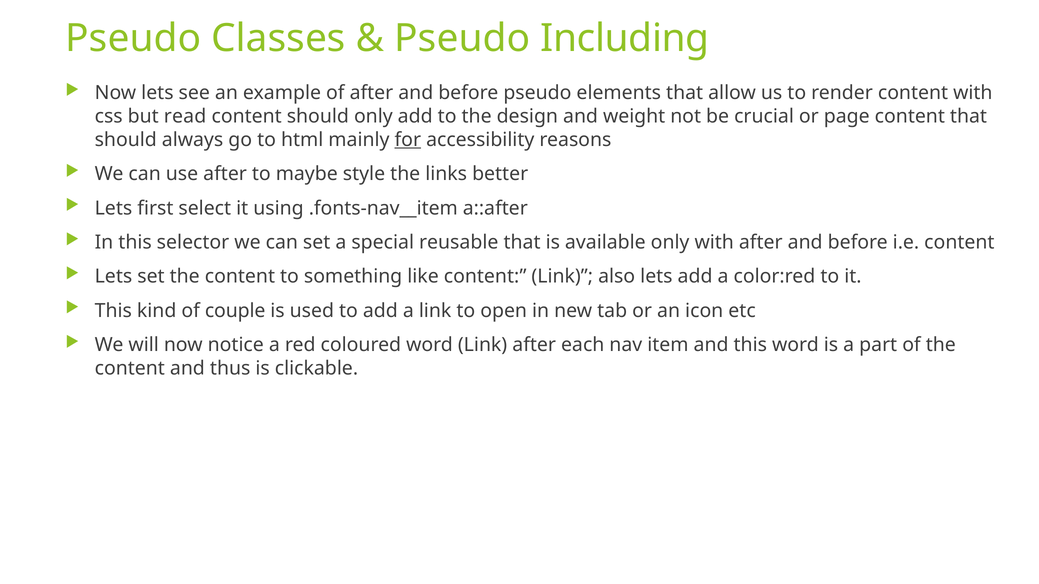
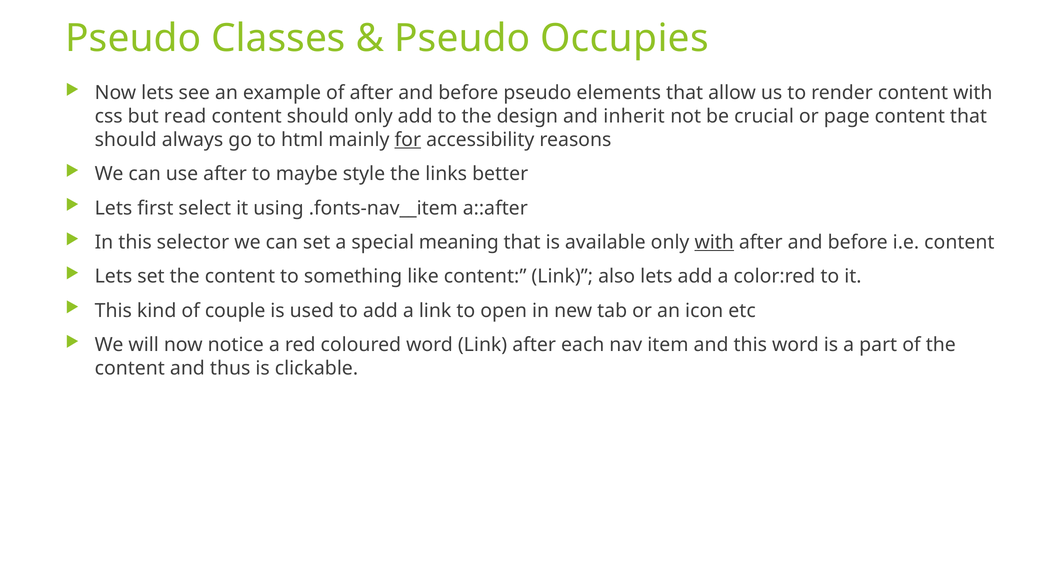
Including: Including -> Occupies
weight: weight -> inherit
reusable: reusable -> meaning
with at (714, 242) underline: none -> present
